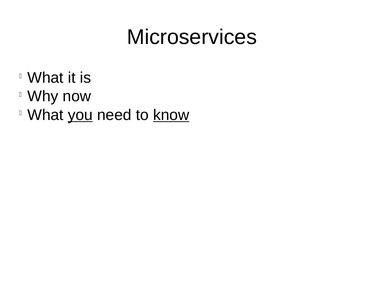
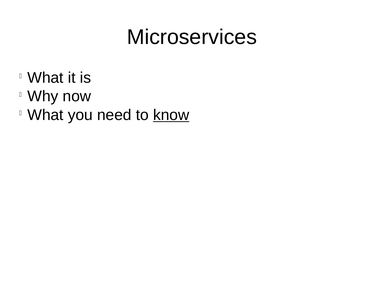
you underline: present -> none
